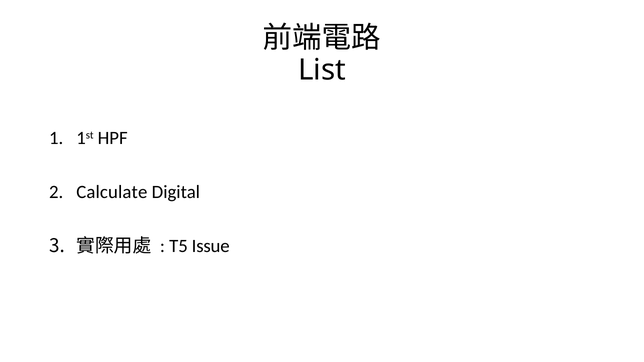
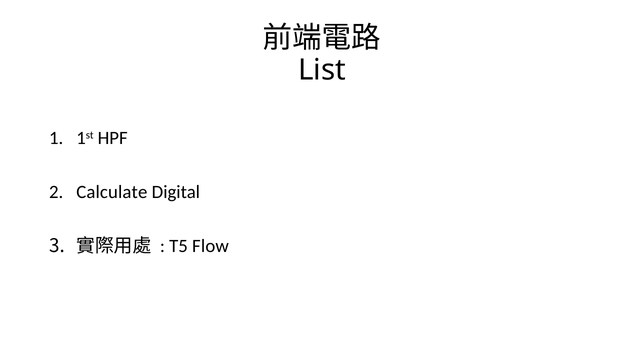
Issue: Issue -> Flow
